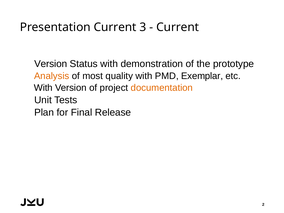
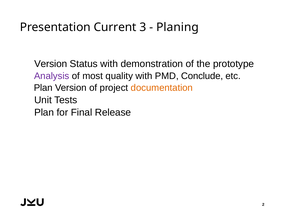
Current at (178, 27): Current -> Planing
Analysis colour: orange -> purple
Exemplar: Exemplar -> Conclude
With at (43, 88): With -> Plan
